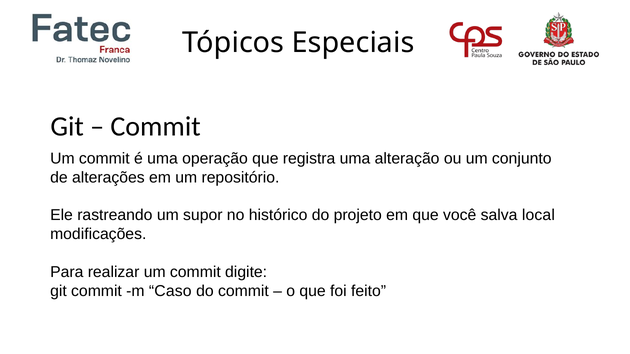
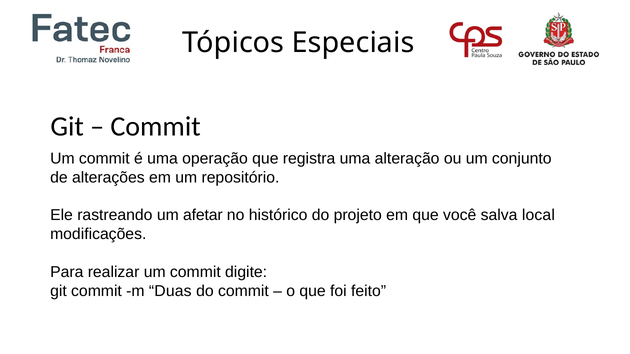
supor: supor -> afetar
Caso: Caso -> Duas
